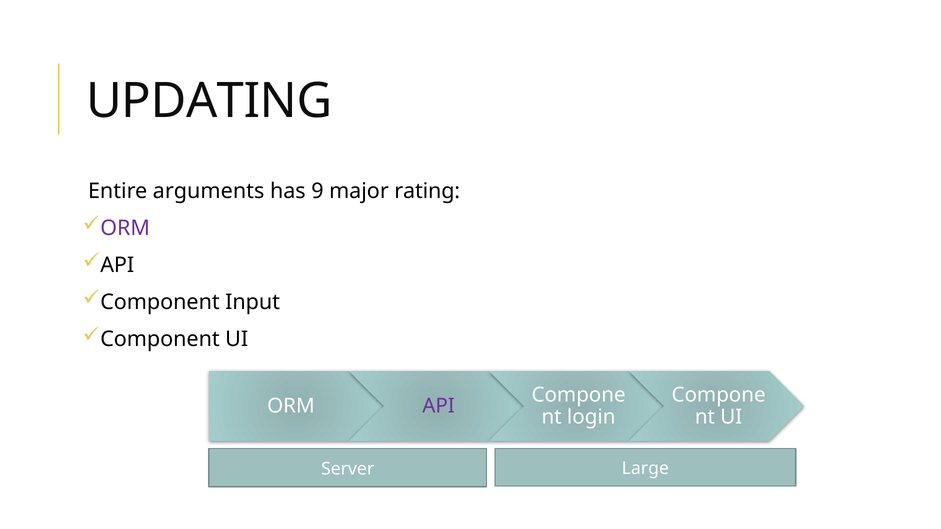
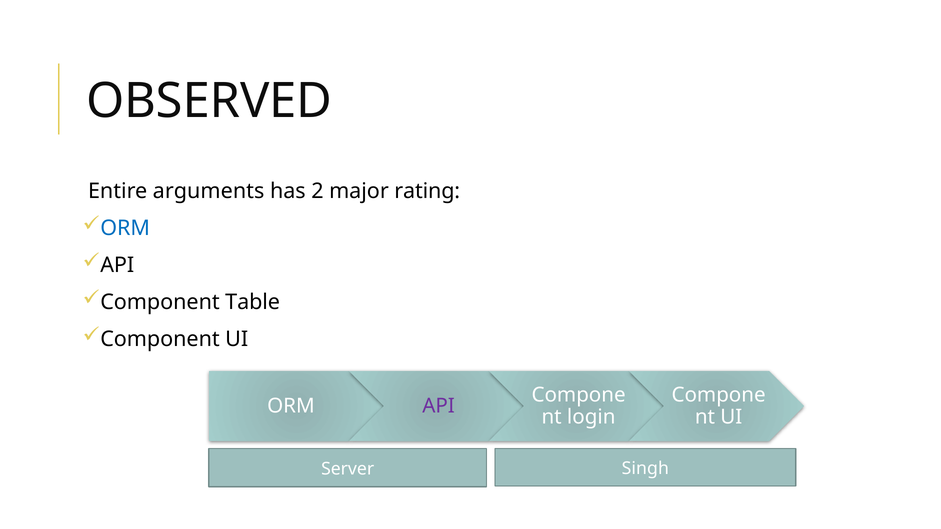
UPDATING: UPDATING -> OBSERVED
9: 9 -> 2
ORM at (125, 228) colour: purple -> blue
Input: Input -> Table
Large: Large -> Singh
